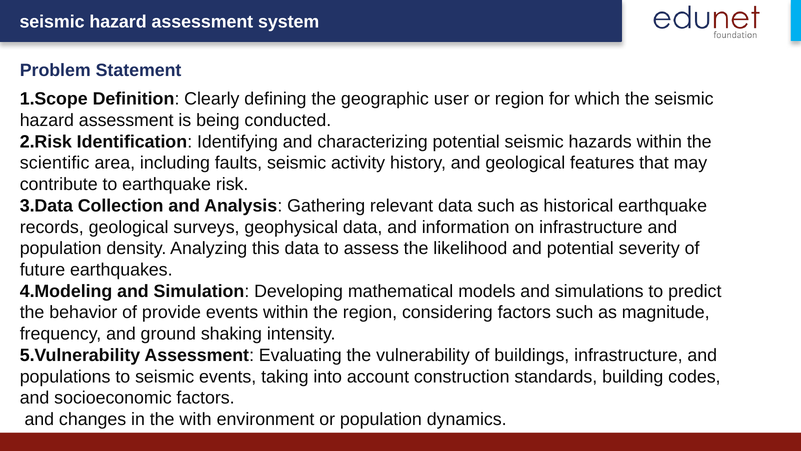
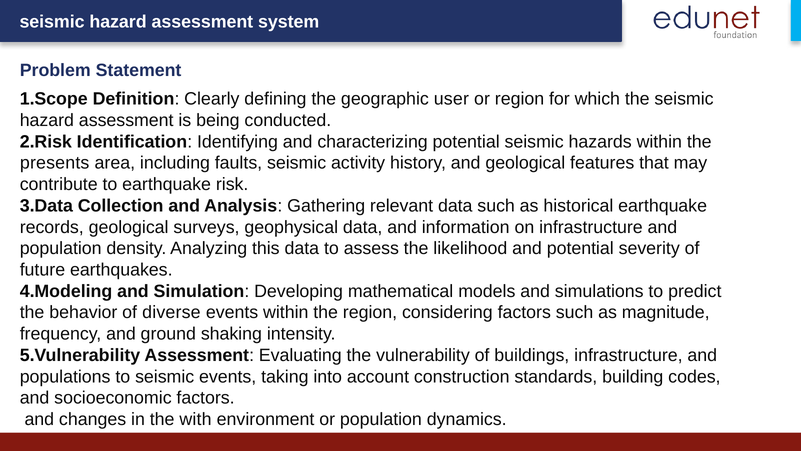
scientific: scientific -> presents
provide: provide -> diverse
